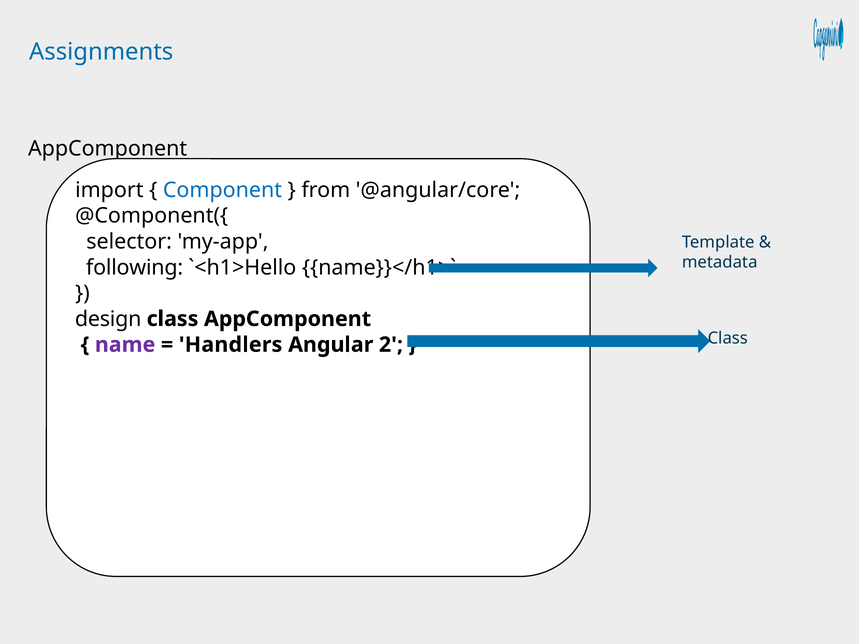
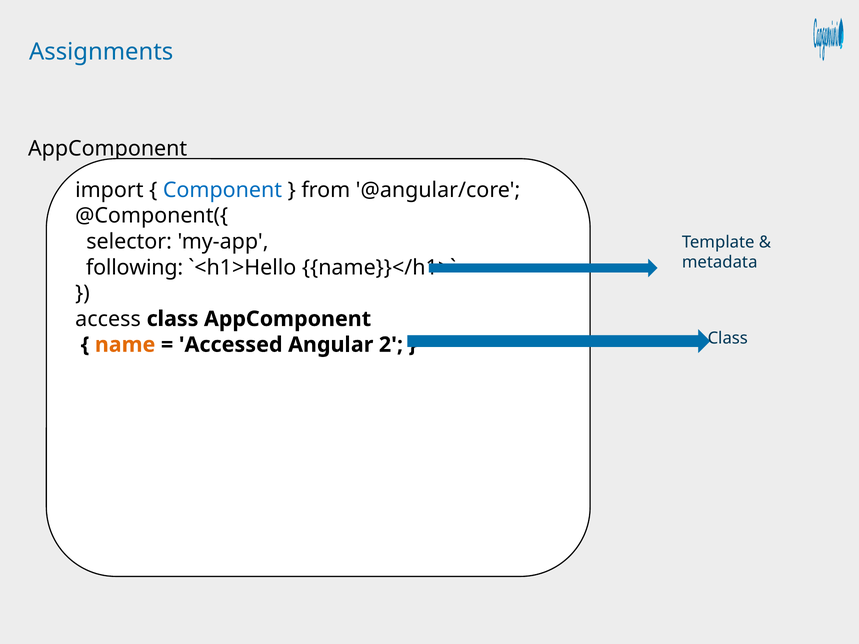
design: design -> access
name colour: purple -> orange
Handlers: Handlers -> Accessed
